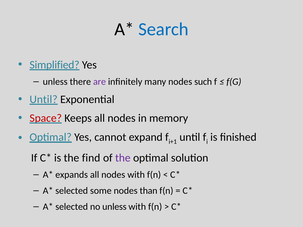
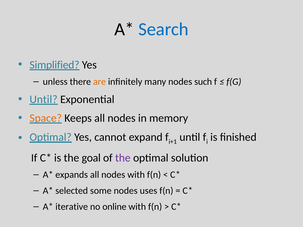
are colour: purple -> orange
Space colour: red -> orange
find: find -> goal
than: than -> uses
selected at (72, 207): selected -> iterative
no unless: unless -> online
